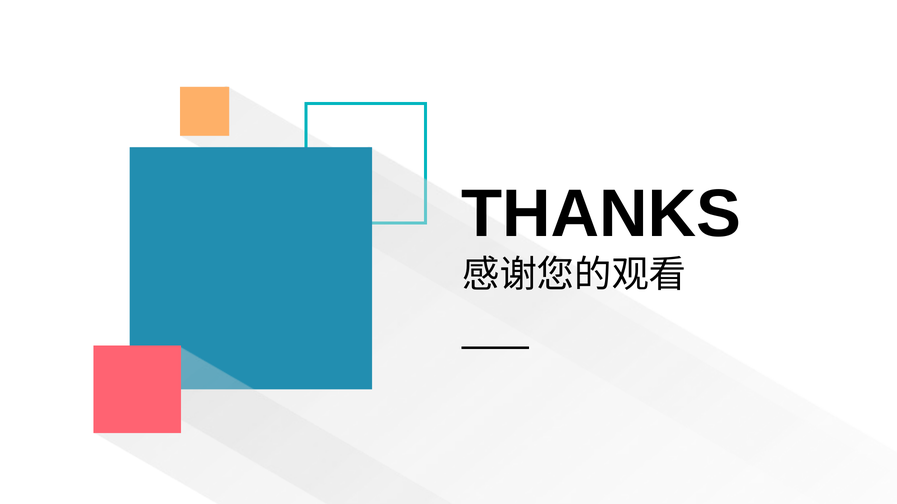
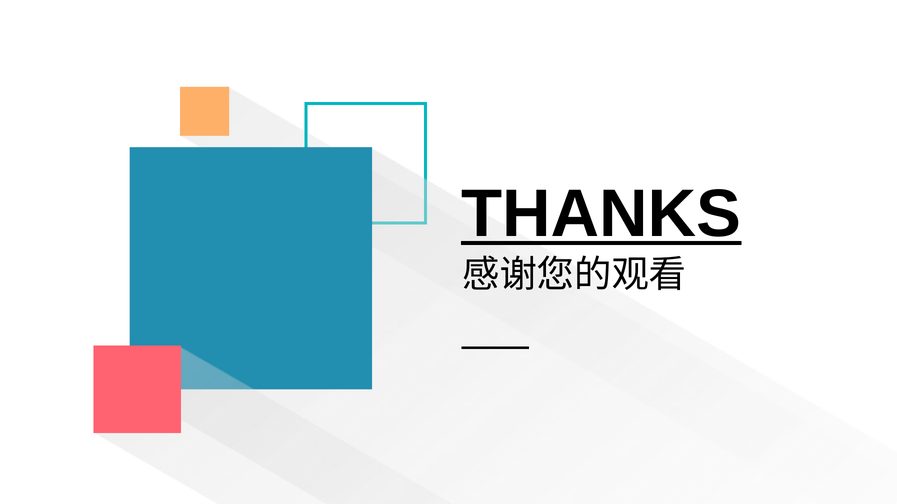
THANKS underline: none -> present
